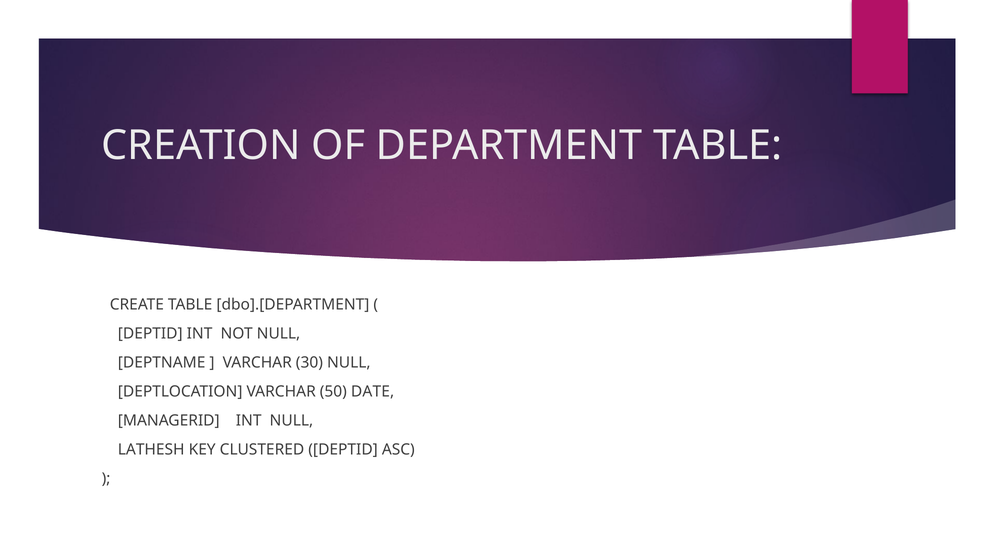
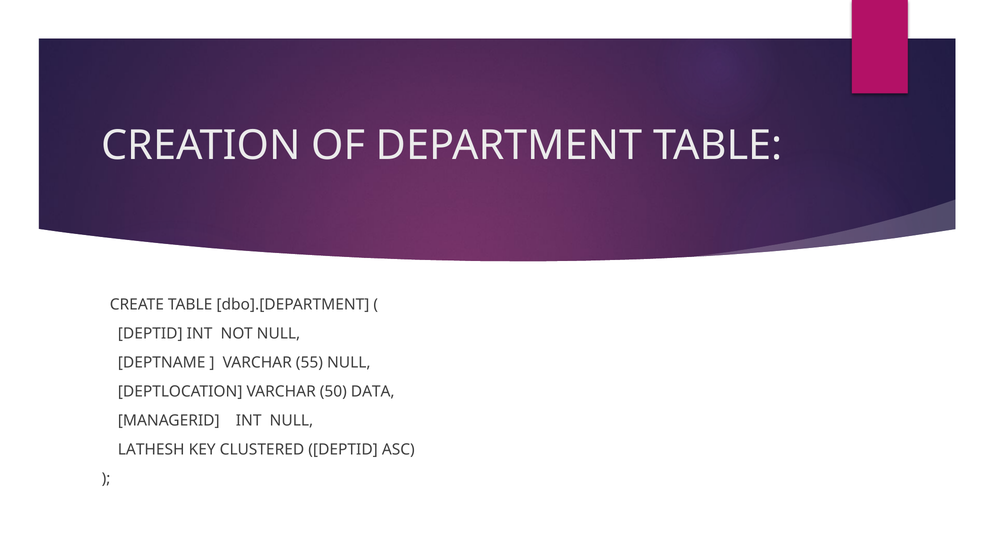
30: 30 -> 55
DATE: DATE -> DATA
